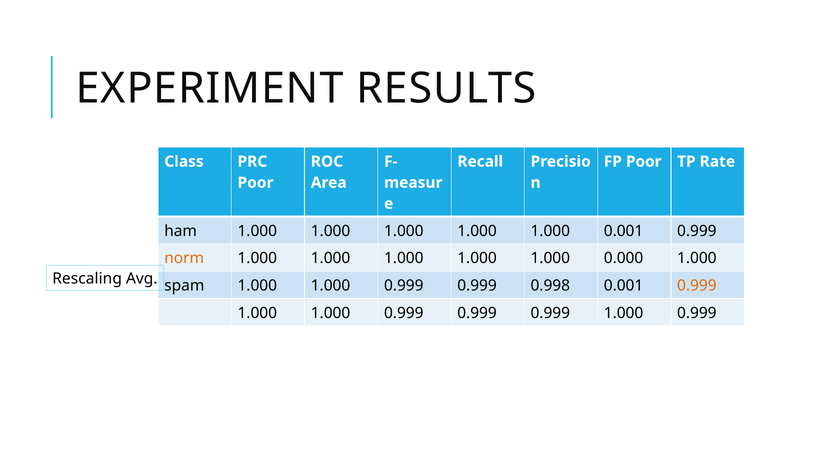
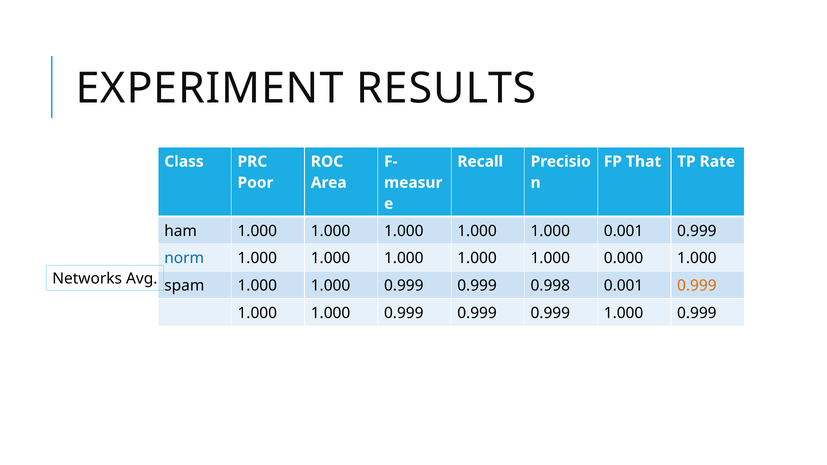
FP Poor: Poor -> That
norm colour: orange -> blue
Rescaling: Rescaling -> Networks
